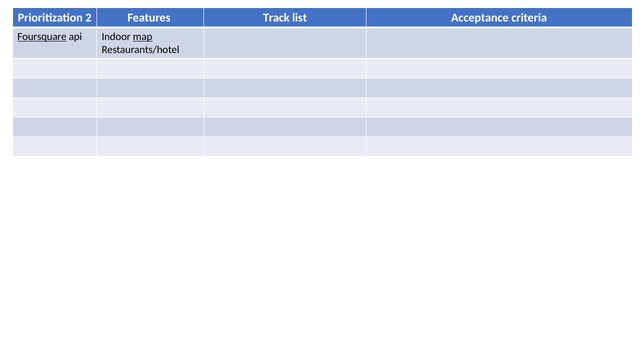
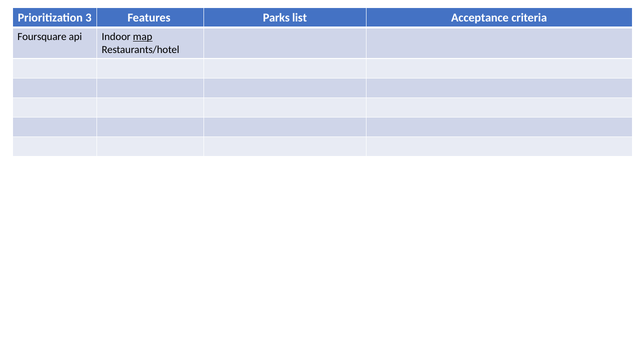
2: 2 -> 3
Track: Track -> Parks
Foursquare underline: present -> none
